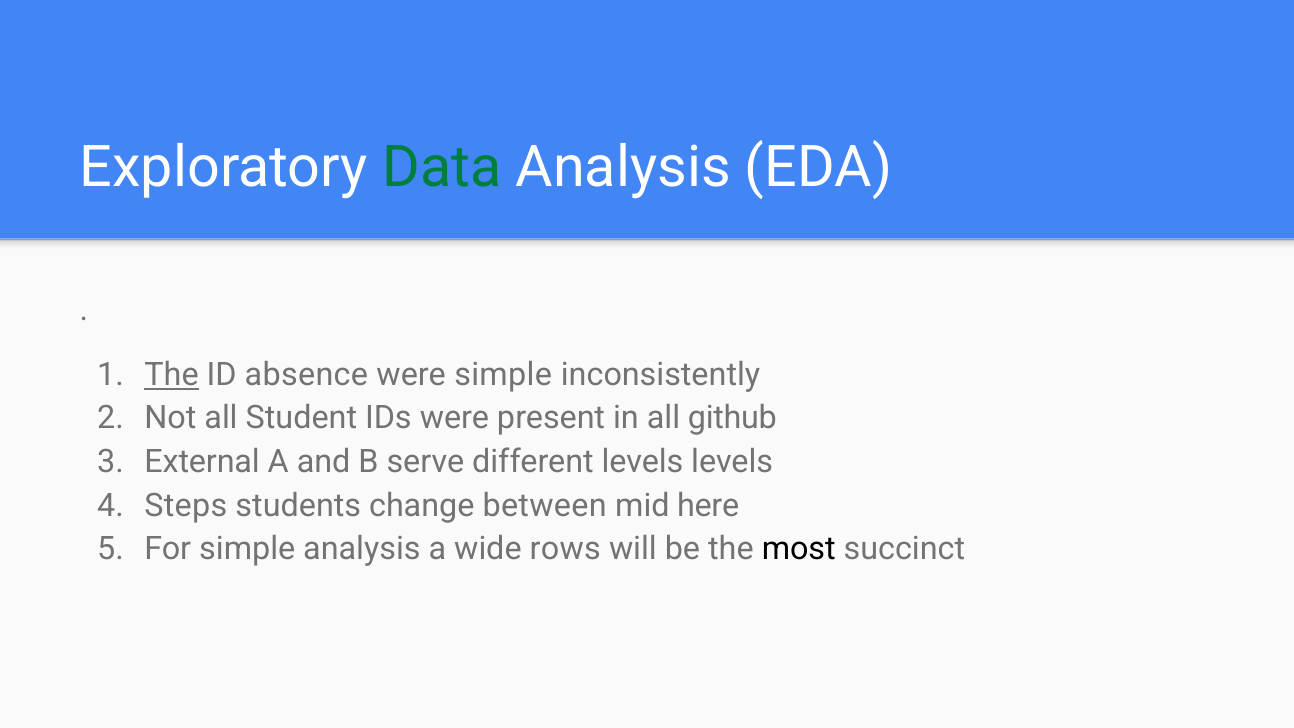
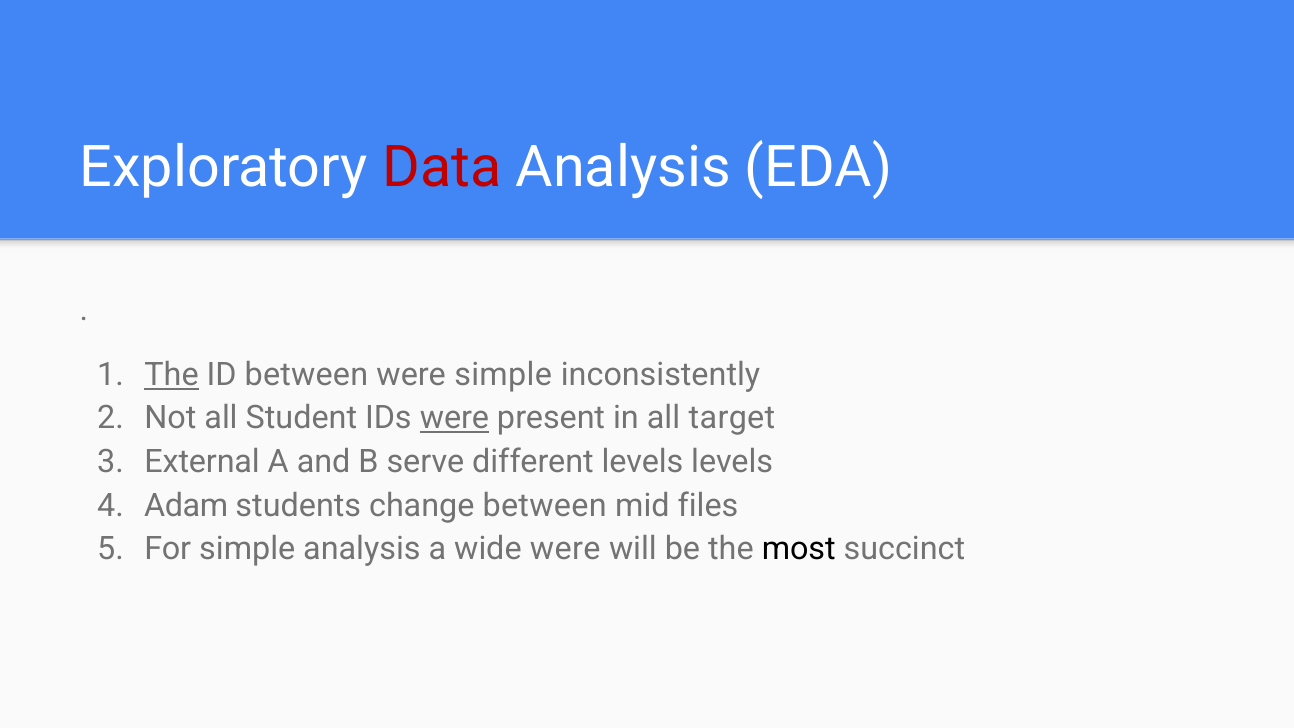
Data colour: green -> red
ID absence: absence -> between
were at (454, 418) underline: none -> present
github: github -> target
Steps: Steps -> Adam
here: here -> files
wide rows: rows -> were
